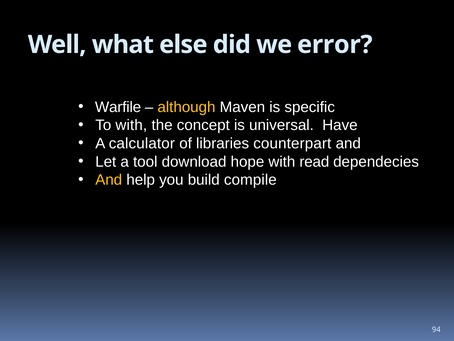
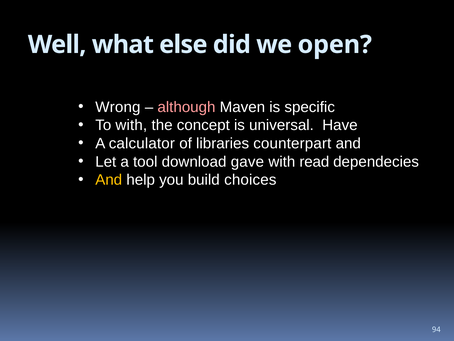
error: error -> open
Warfile: Warfile -> Wrong
although colour: yellow -> pink
hope: hope -> gave
compile: compile -> choices
